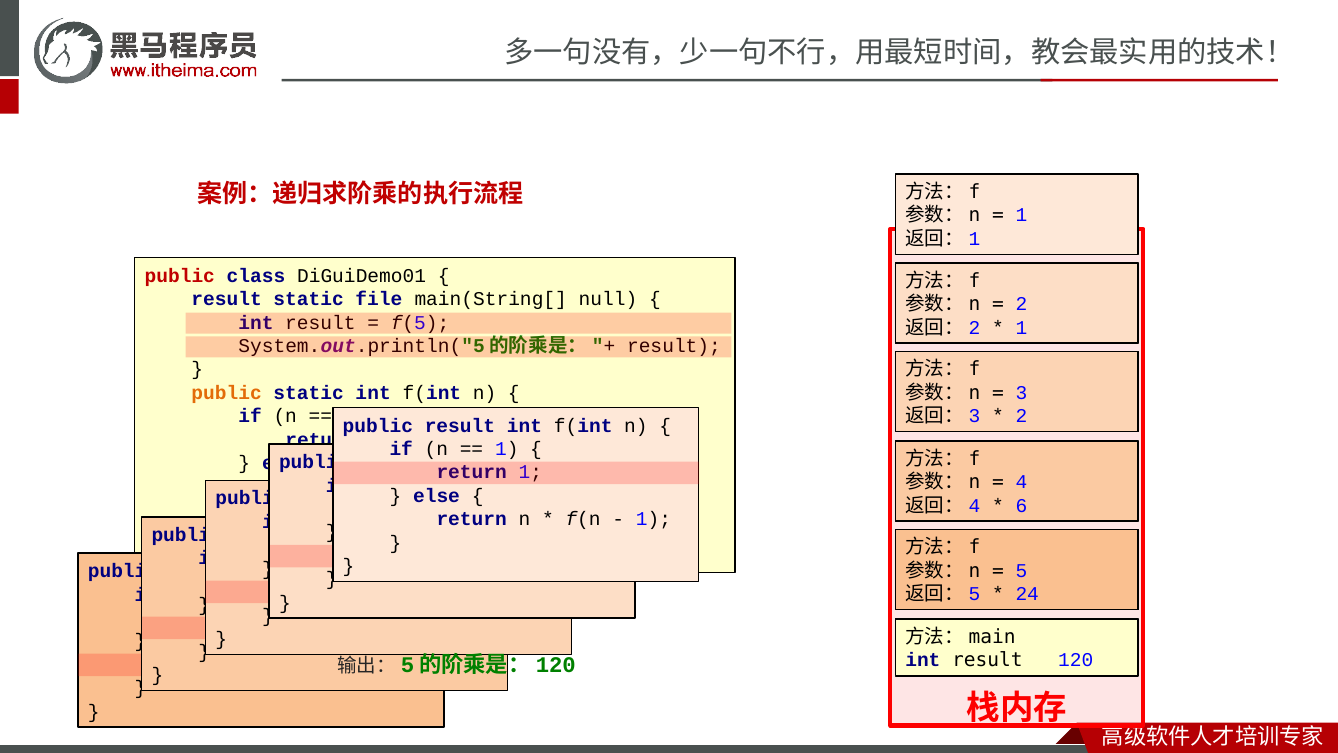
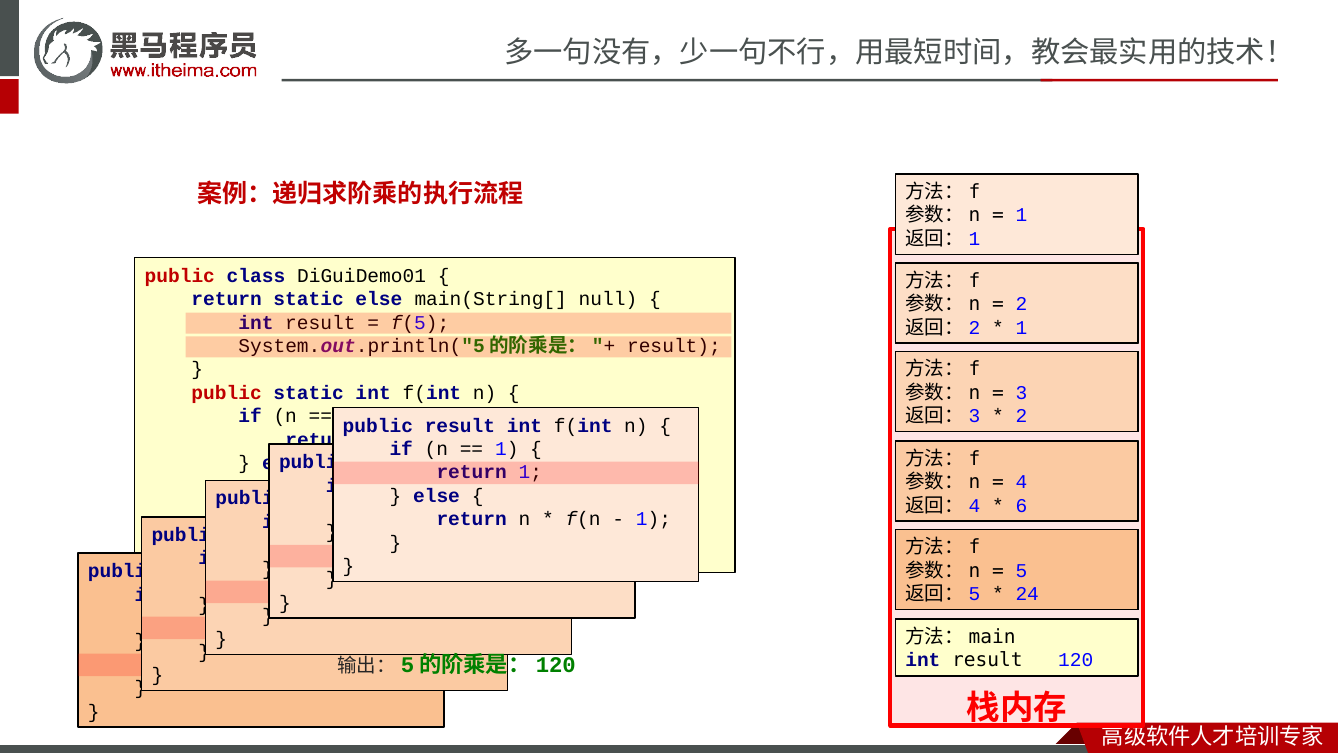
result at (227, 299): result -> return
static file: file -> else
public at (227, 393) colour: orange -> red
